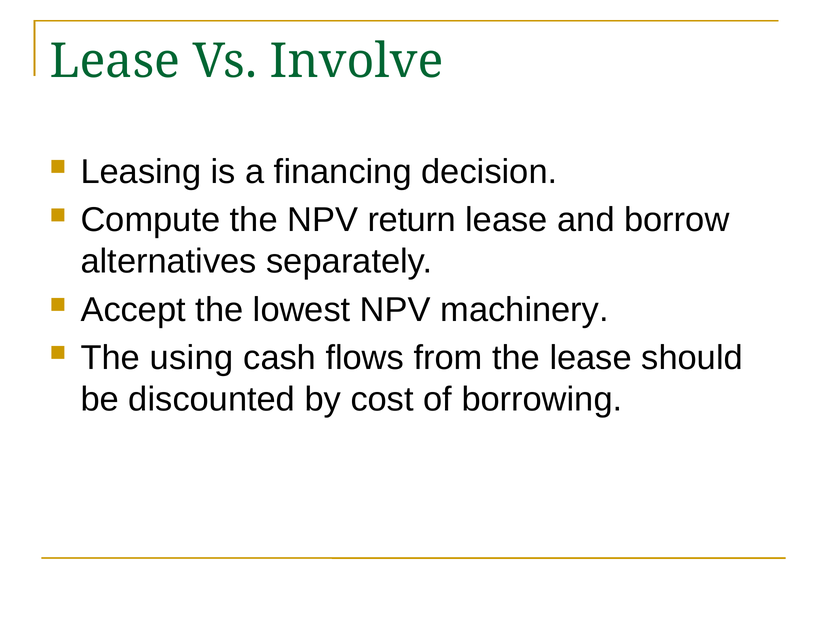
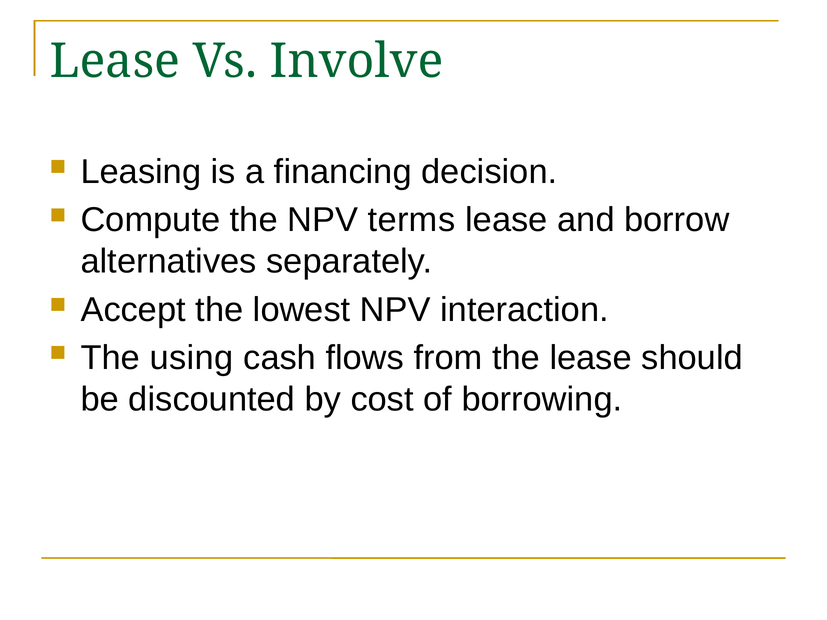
return: return -> terms
machinery: machinery -> interaction
